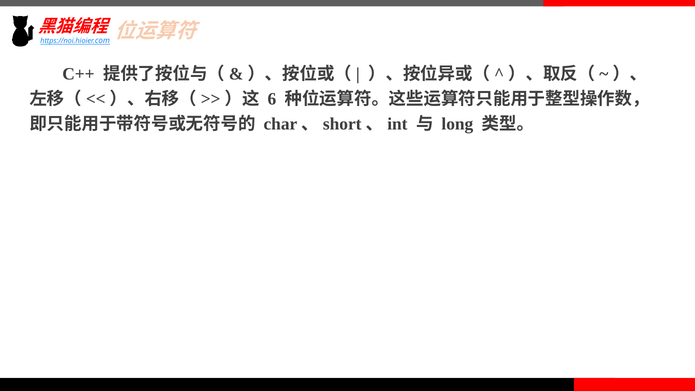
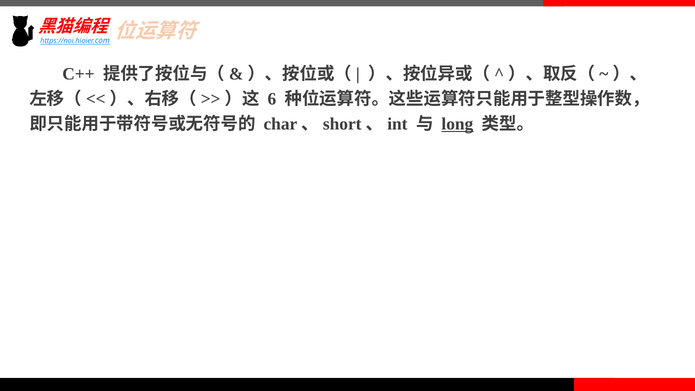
long underline: none -> present
